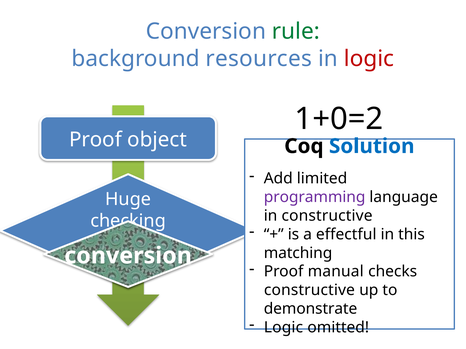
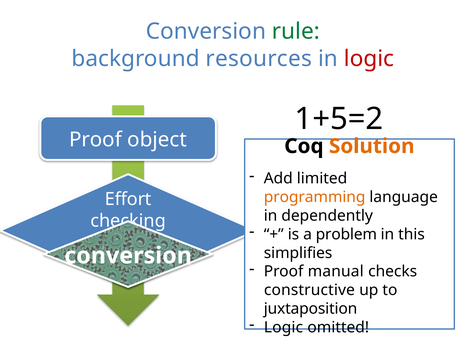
1+0=2: 1+0=2 -> 1+5=2
Solution colour: blue -> orange
programming colour: purple -> orange
Huge: Huge -> Effort
in constructive: constructive -> dependently
effectful: effectful -> problem
matching: matching -> simplifies
demonstrate: demonstrate -> juxtaposition
